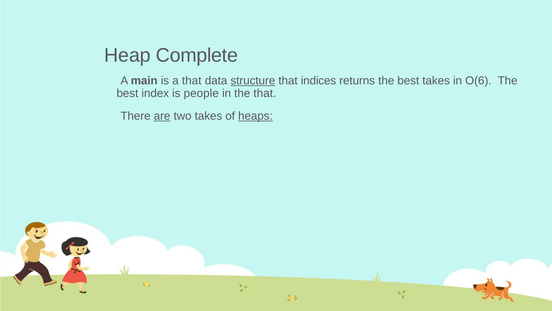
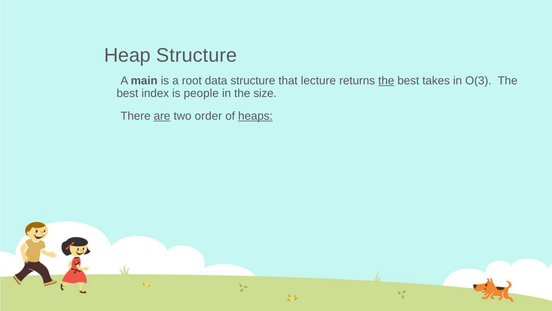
Heap Complete: Complete -> Structure
a that: that -> root
structure at (253, 81) underline: present -> none
indices: indices -> lecture
the at (386, 81) underline: none -> present
O(6: O(6 -> O(3
the that: that -> size
two takes: takes -> order
